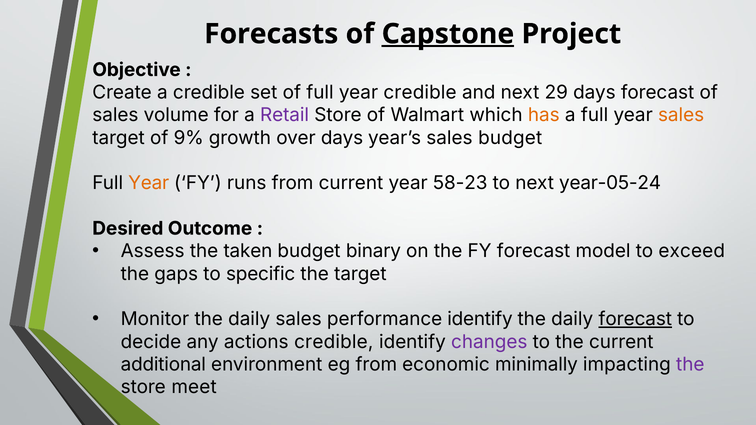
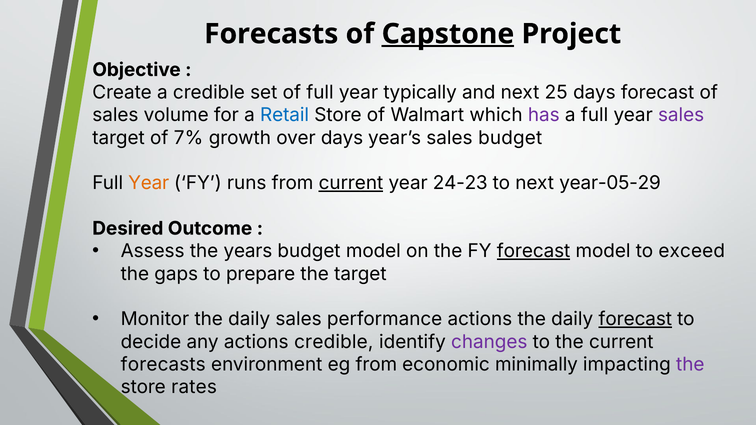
year credible: credible -> typically
29: 29 -> 25
Retail colour: purple -> blue
has colour: orange -> purple
sales at (681, 115) colour: orange -> purple
9%: 9% -> 7%
current at (351, 183) underline: none -> present
58-23: 58-23 -> 24-23
year-05-24: year-05-24 -> year-05-29
taken: taken -> years
budget binary: binary -> model
forecast at (534, 251) underline: none -> present
specific: specific -> prepare
performance identify: identify -> actions
additional at (163, 365): additional -> forecasts
meet: meet -> rates
